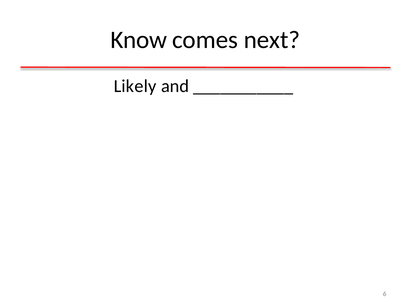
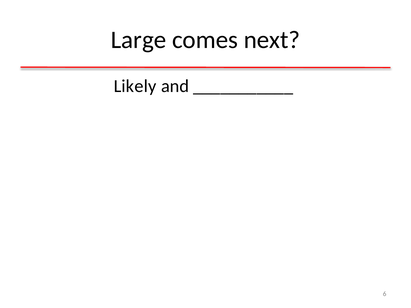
Know: Know -> Large
